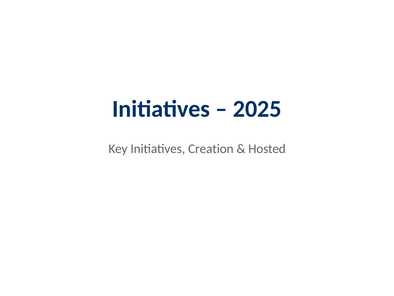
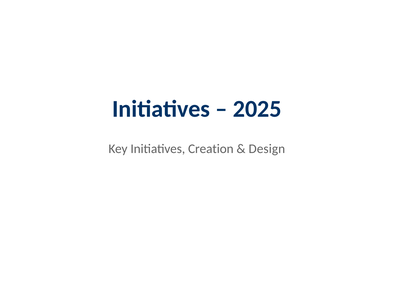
Hosted: Hosted -> Design
